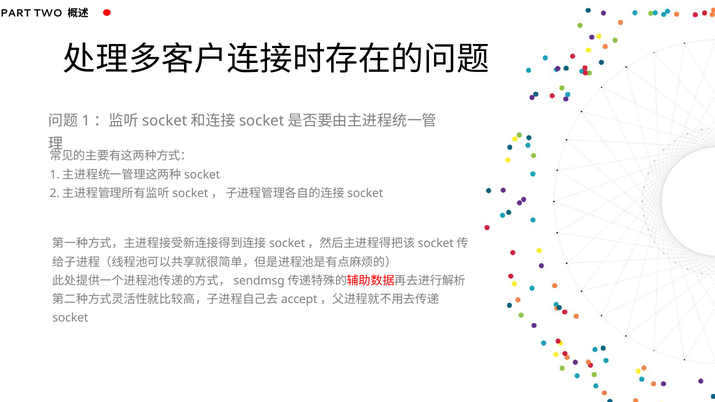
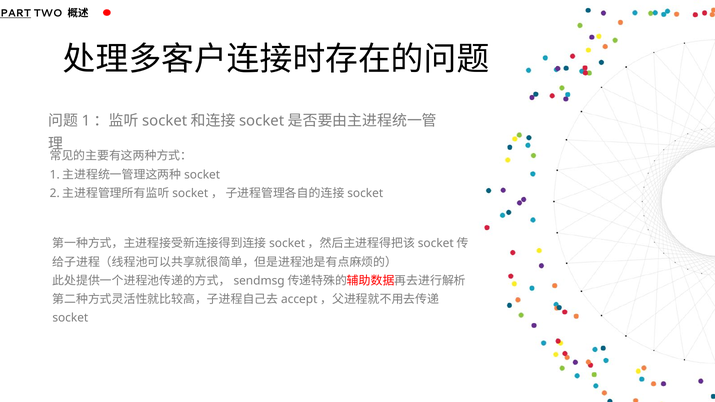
PART underline: none -> present
